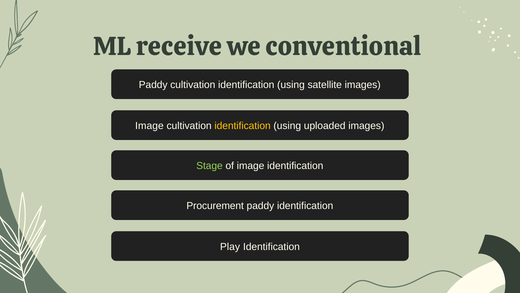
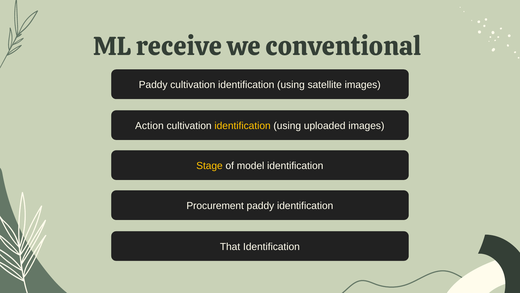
Image at (149, 126): Image -> Action
Stage colour: light green -> yellow
of image: image -> model
Play: Play -> That
